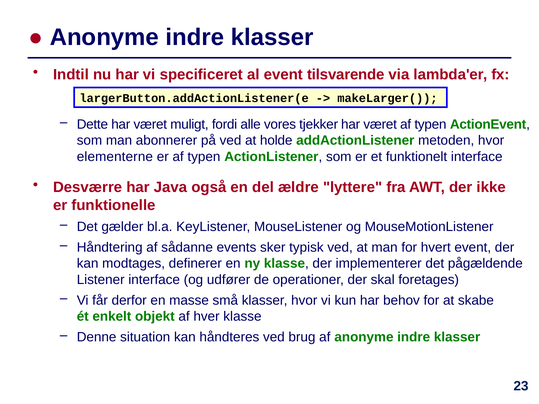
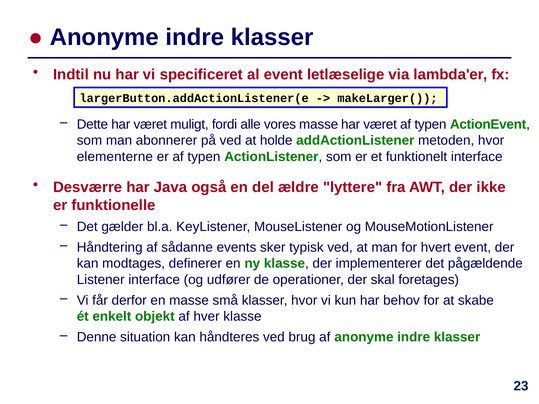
tilsvarende: tilsvarende -> letlæselige
vores tjekker: tjekker -> masse
